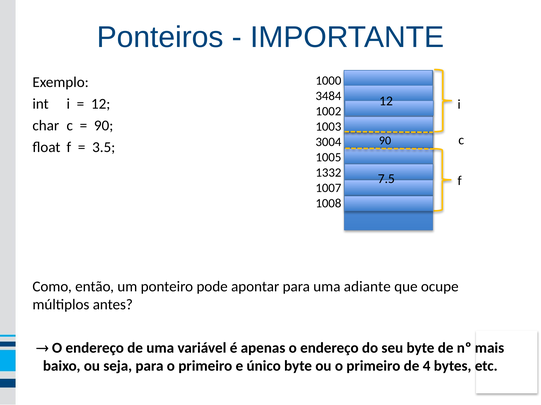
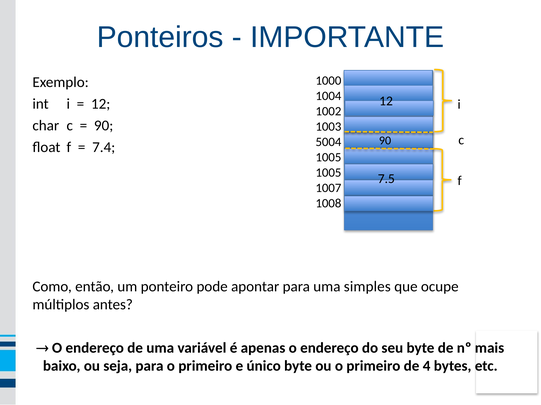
3484: 3484 -> 1004
3004: 3004 -> 5004
3.5: 3.5 -> 7.4
1332 at (328, 173): 1332 -> 1005
adiante: adiante -> simples
